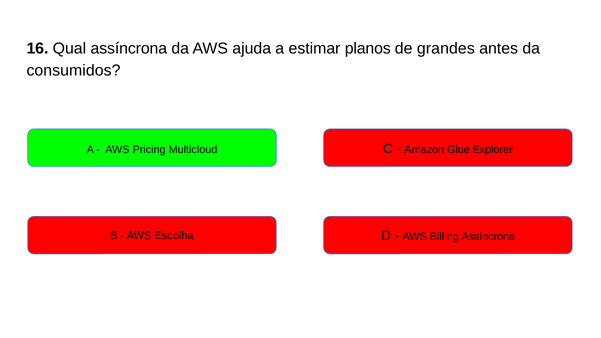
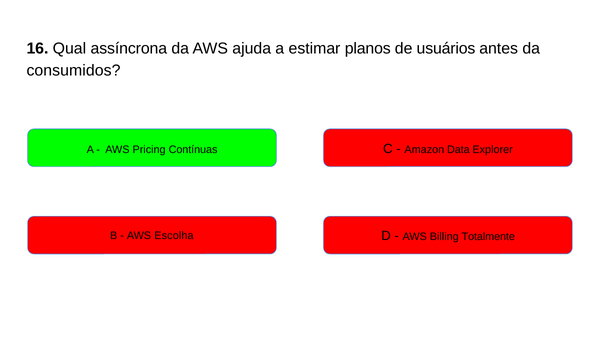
grandes: grandes -> usuários
Glue: Glue -> Data
Multicloud: Multicloud -> Contínuas
Billing Assíncrona: Assíncrona -> Totalmente
